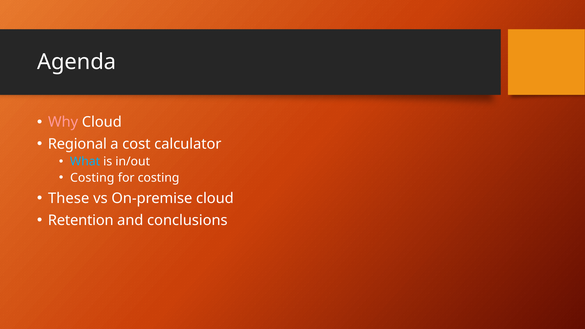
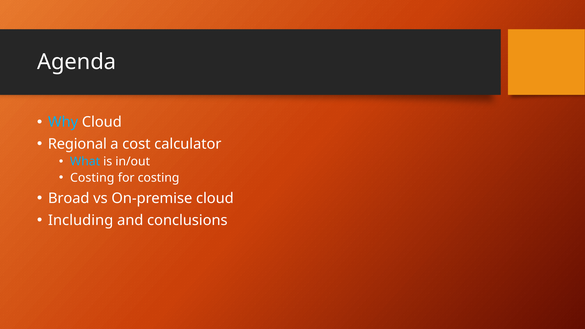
Why colour: pink -> light blue
These: These -> Broad
Retention: Retention -> Including
